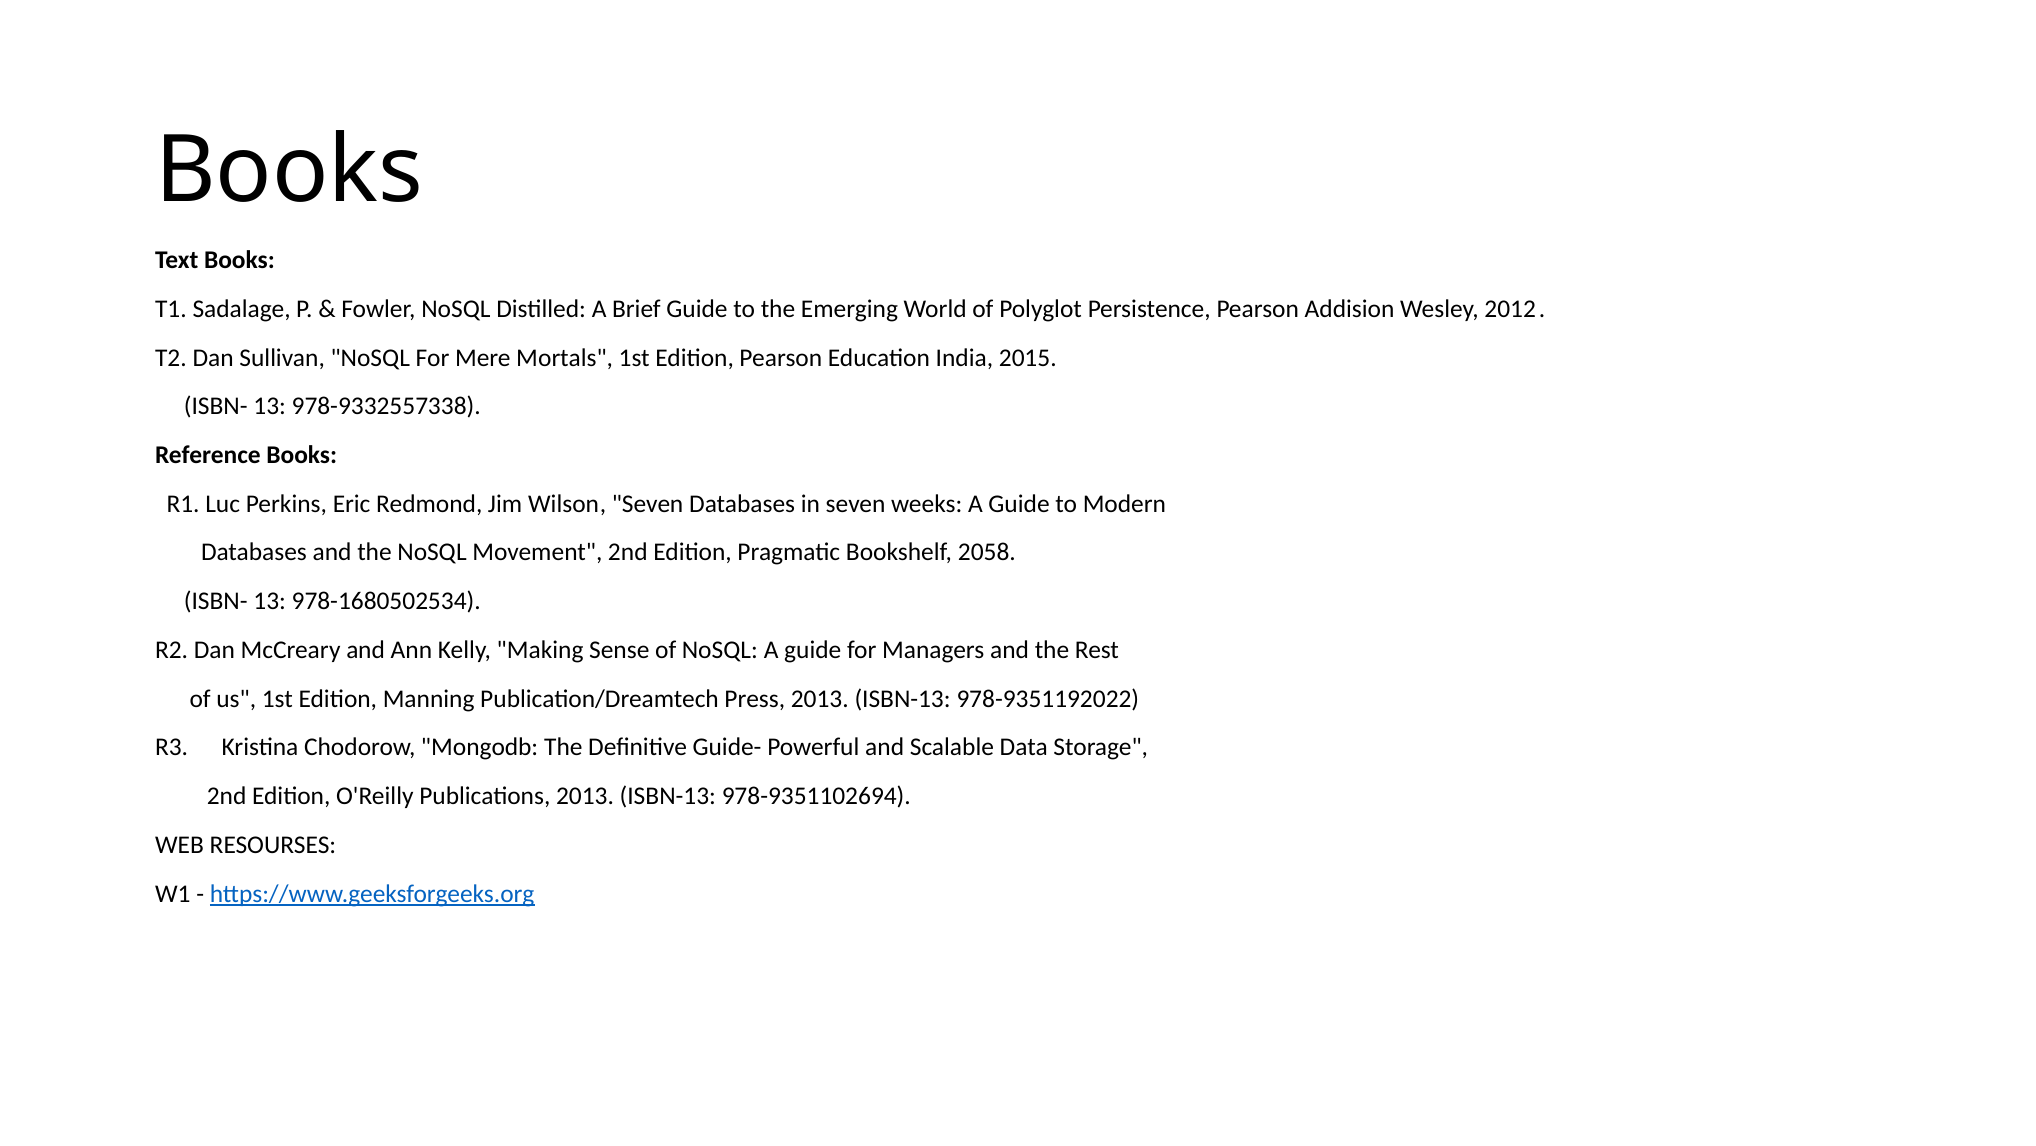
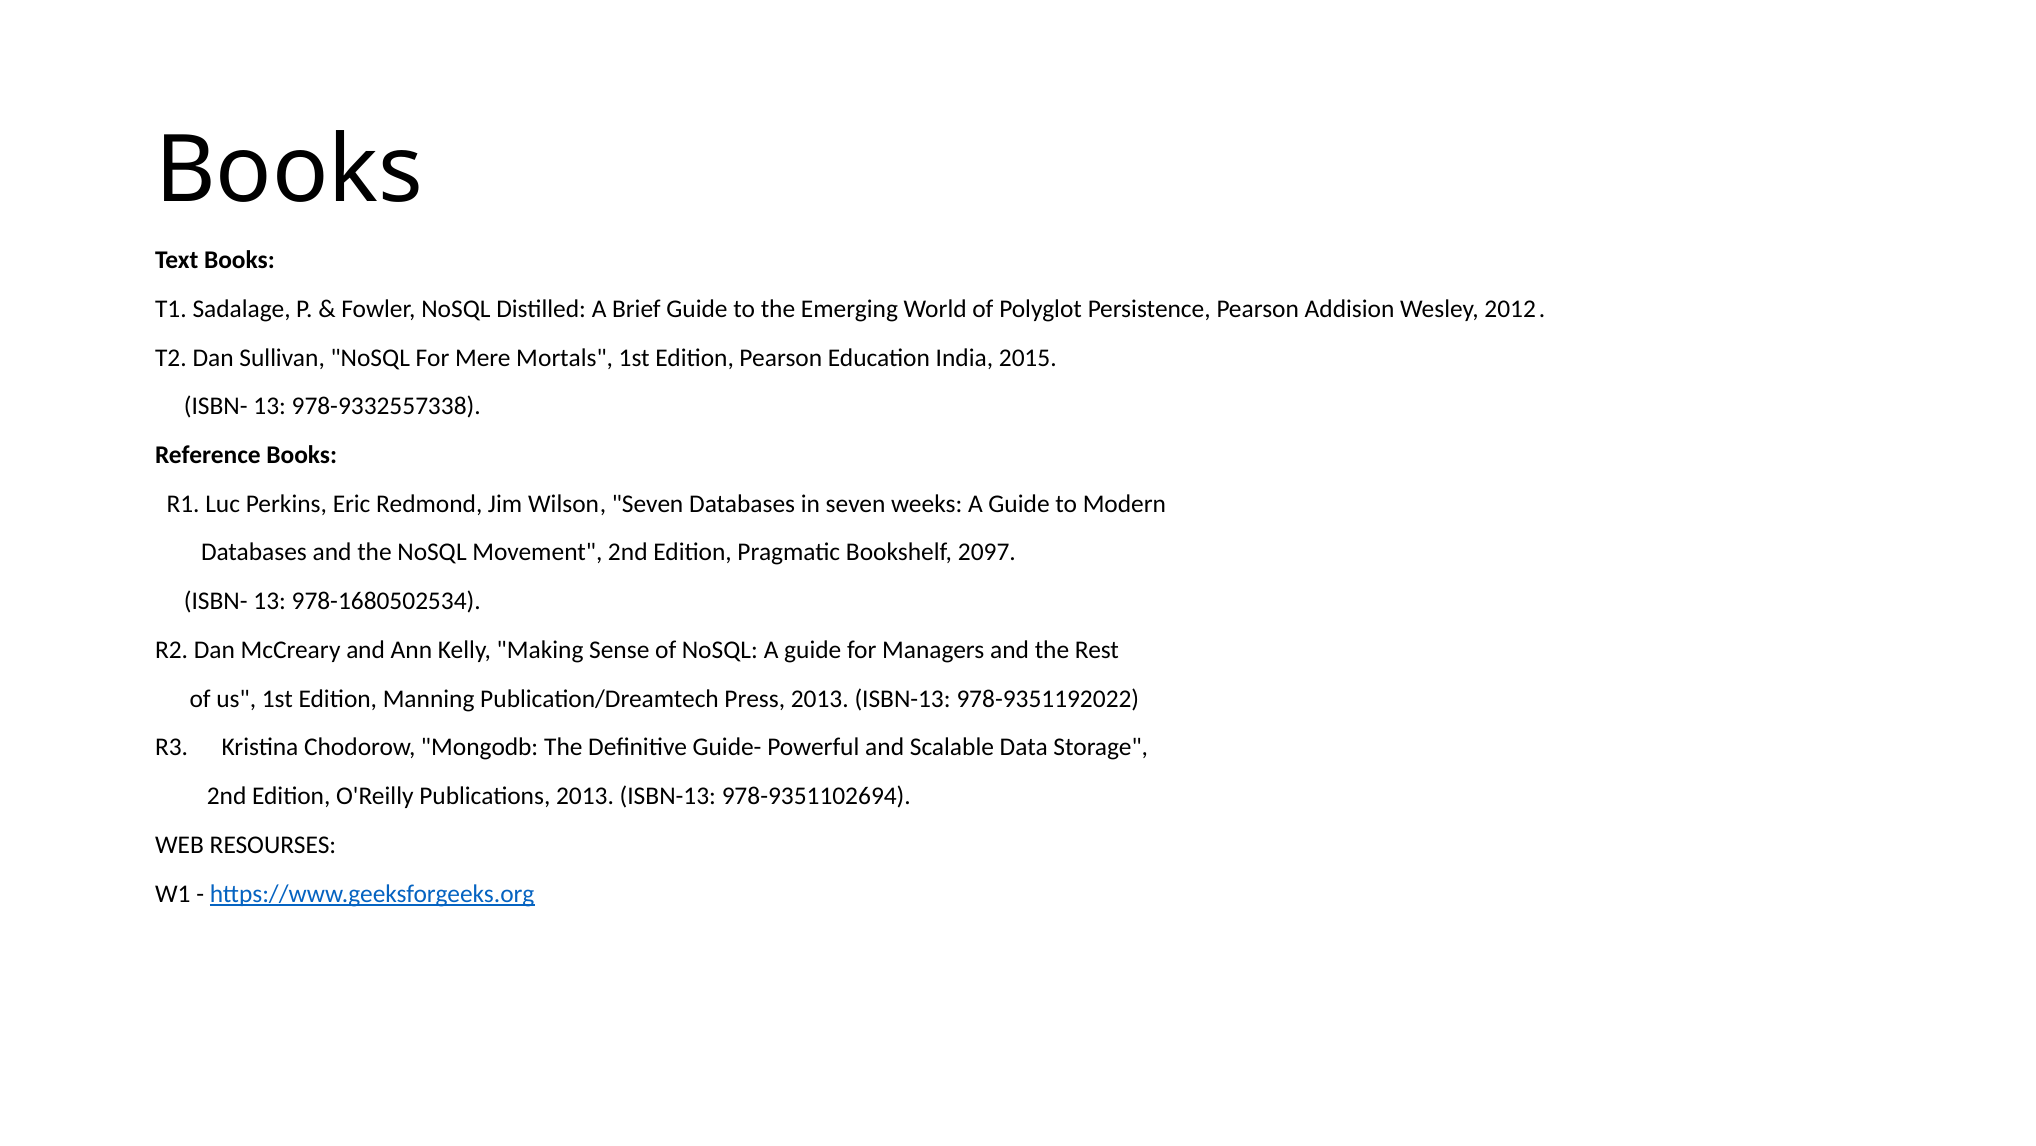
2058: 2058 -> 2097
